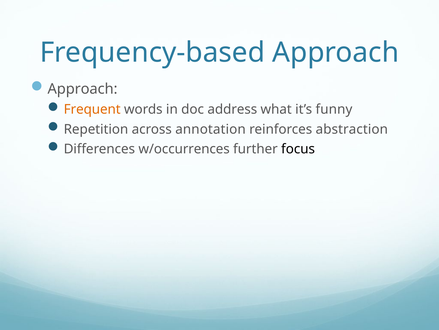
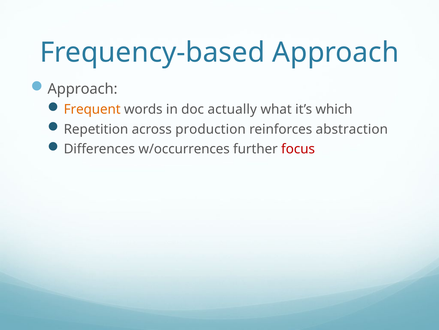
address: address -> actually
funny: funny -> which
annotation: annotation -> production
focus colour: black -> red
